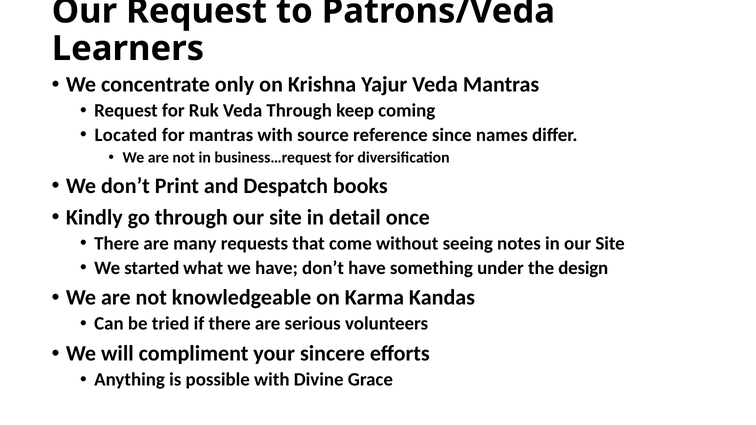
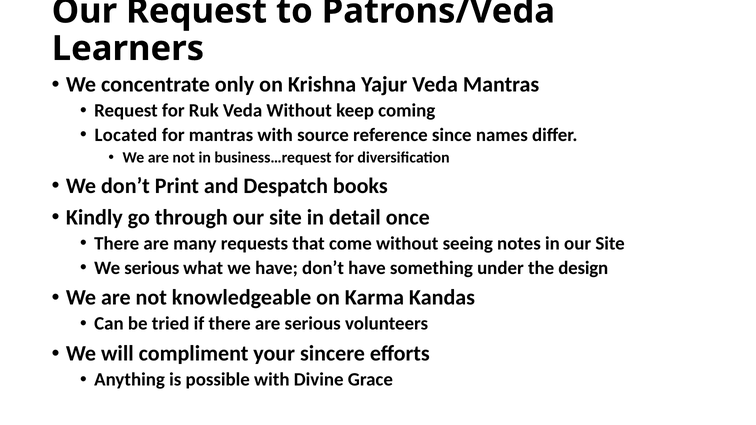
Veda Through: Through -> Without
We started: started -> serious
